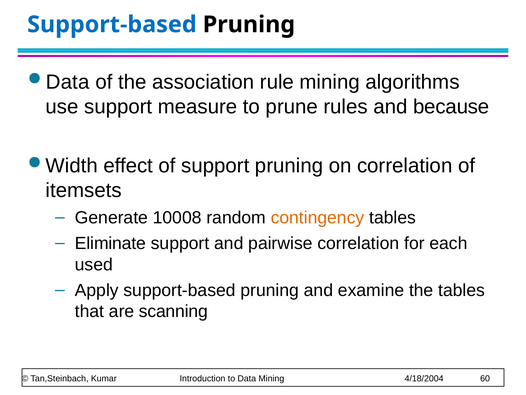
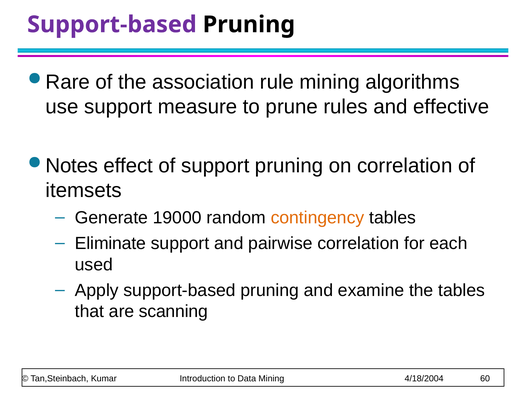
Support-based at (112, 24) colour: blue -> purple
Data at (68, 82): Data -> Rare
because: because -> effective
Width: Width -> Notes
10008: 10008 -> 19000
